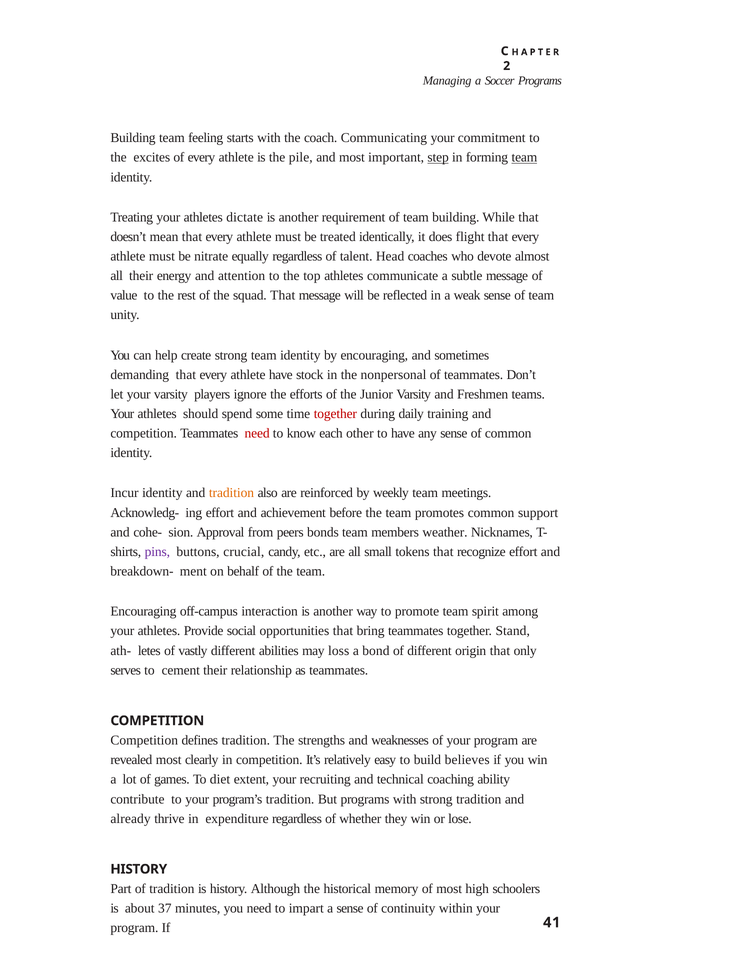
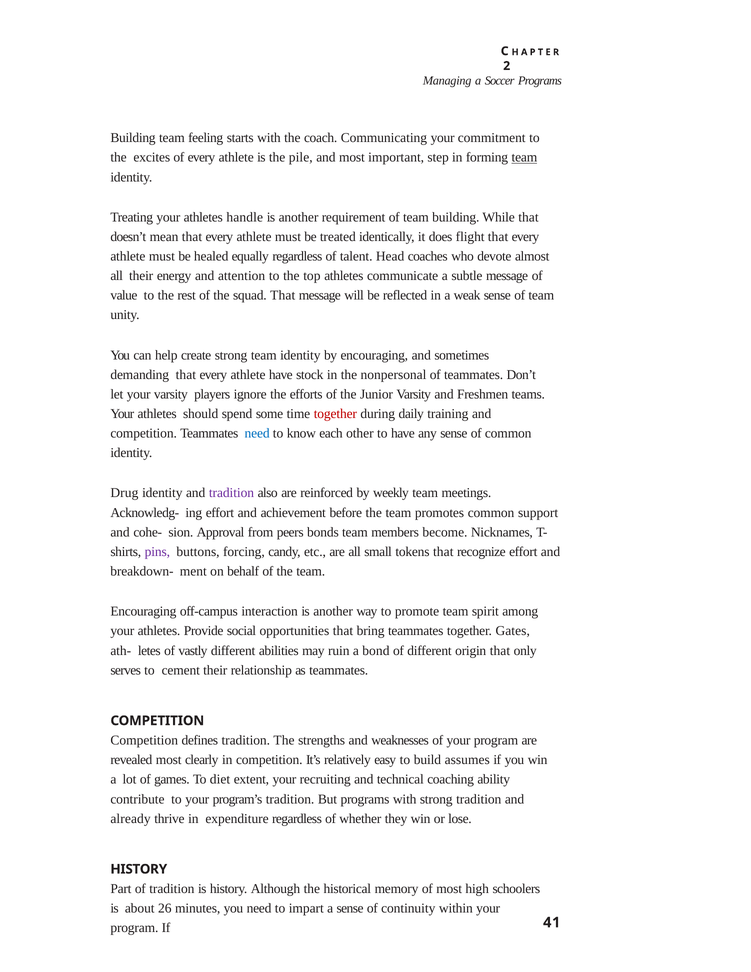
step underline: present -> none
dictate: dictate -> handle
nitrate: nitrate -> healed
need at (257, 433) colour: red -> blue
Incur: Incur -> Drug
tradition at (232, 493) colour: orange -> purple
weather: weather -> become
crucial: crucial -> forcing
Stand: Stand -> Gates
loss: loss -> ruin
believes: believes -> assumes
37: 37 -> 26
